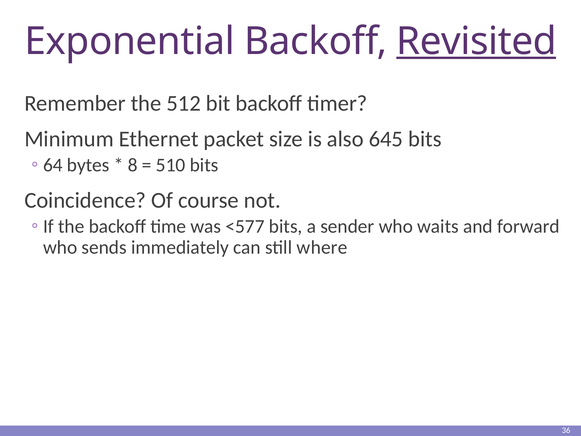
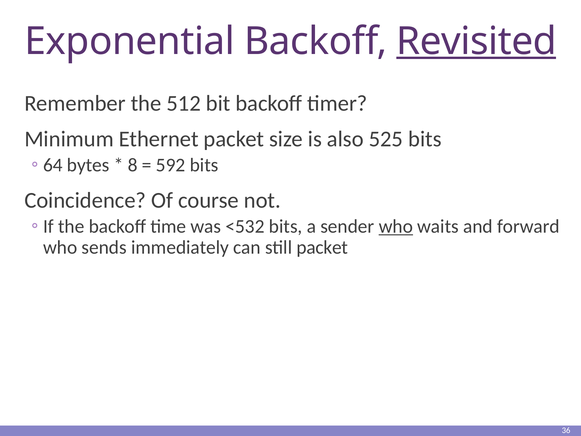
645: 645 -> 525
510: 510 -> 592
<577: <577 -> <532
who at (396, 226) underline: none -> present
still where: where -> packet
